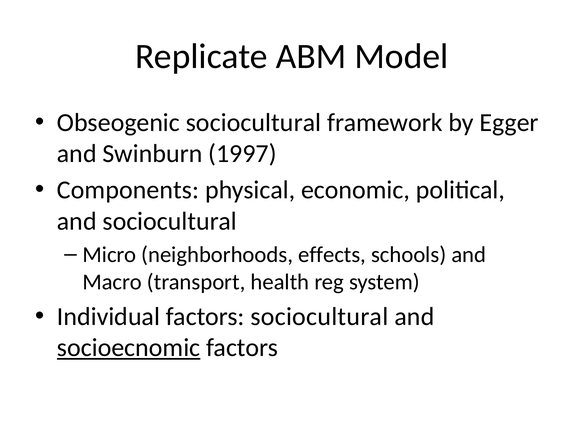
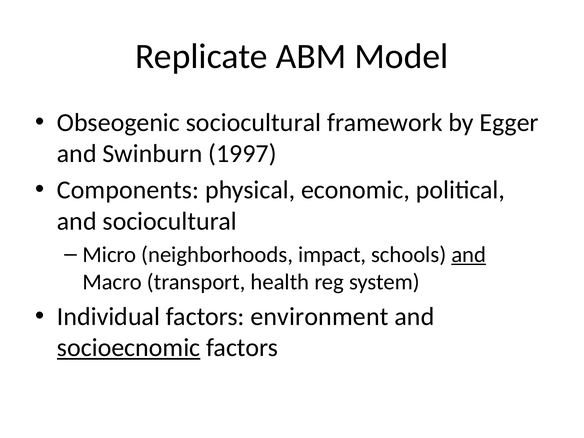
effects: effects -> impact
and at (469, 255) underline: none -> present
factors sociocultural: sociocultural -> environment
